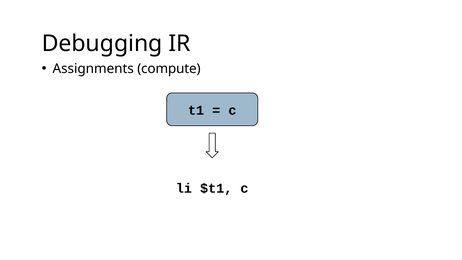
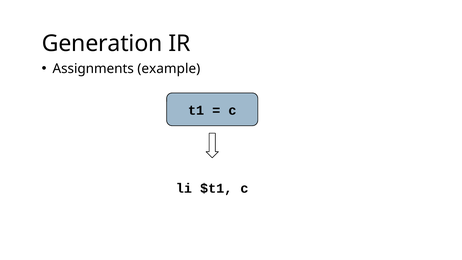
Debugging: Debugging -> Generation
compute: compute -> example
